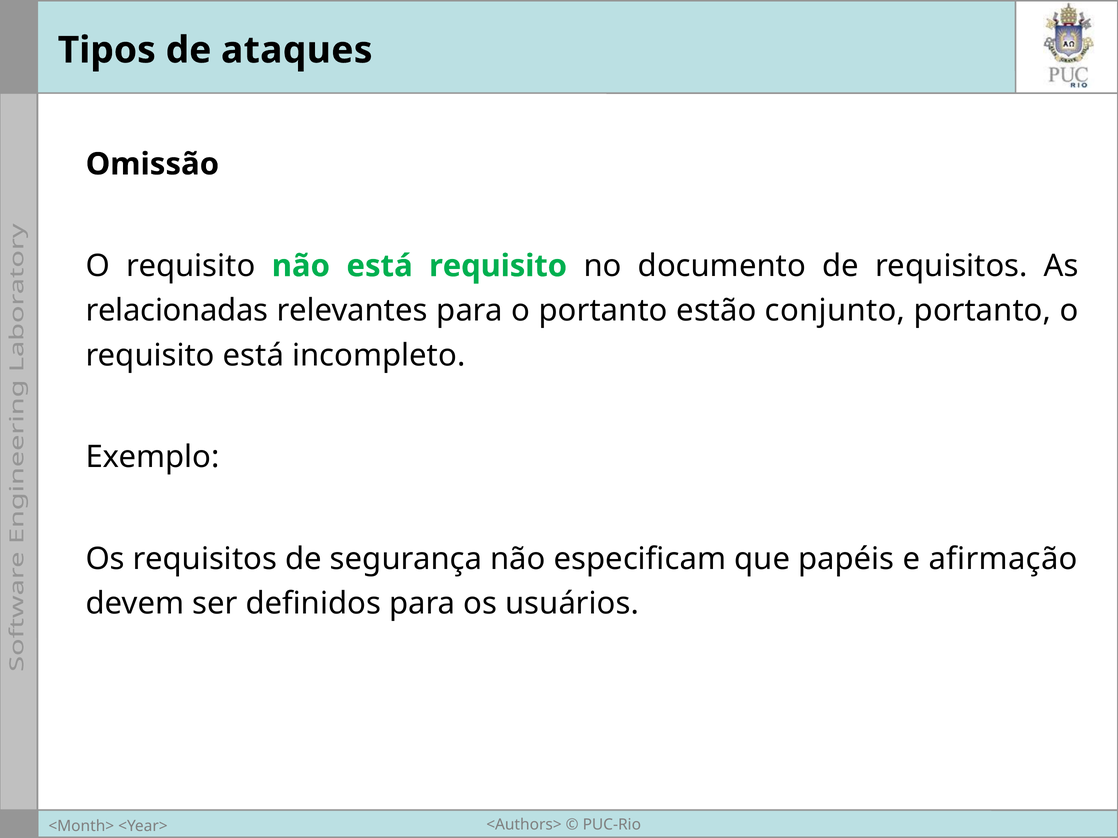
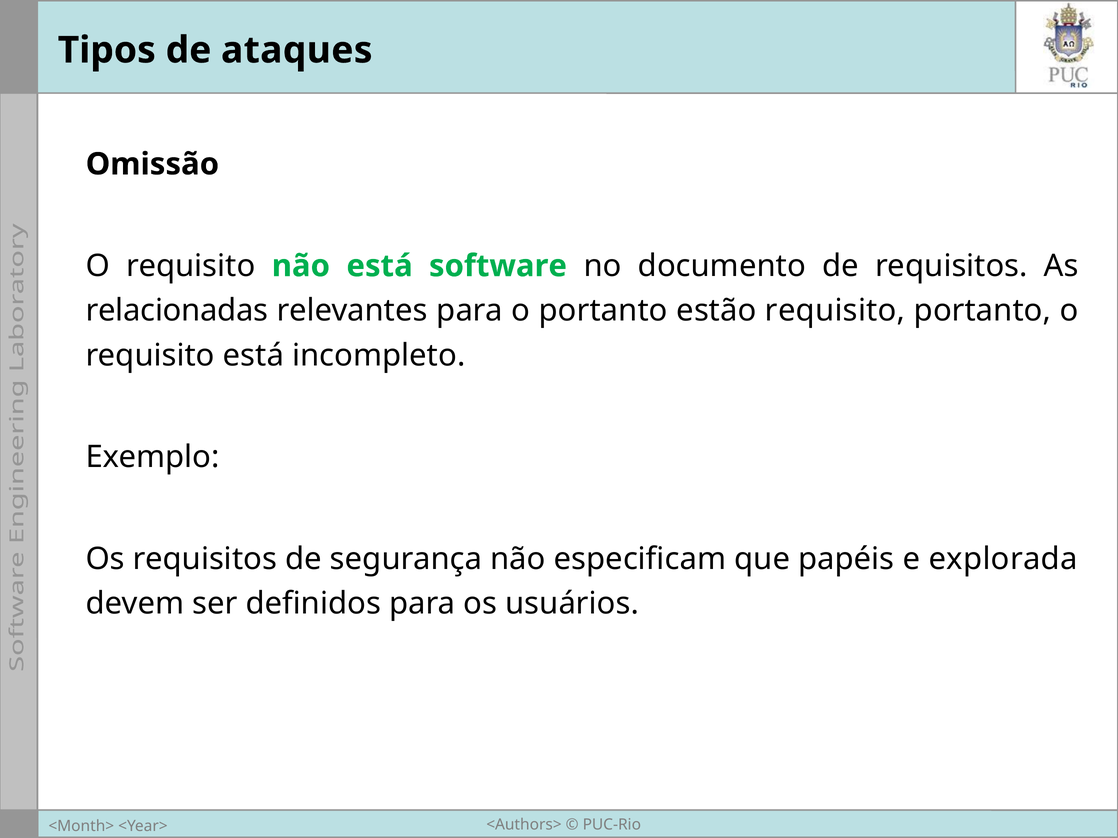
está requisito: requisito -> software
estão conjunto: conjunto -> requisito
afirmação: afirmação -> explorada
